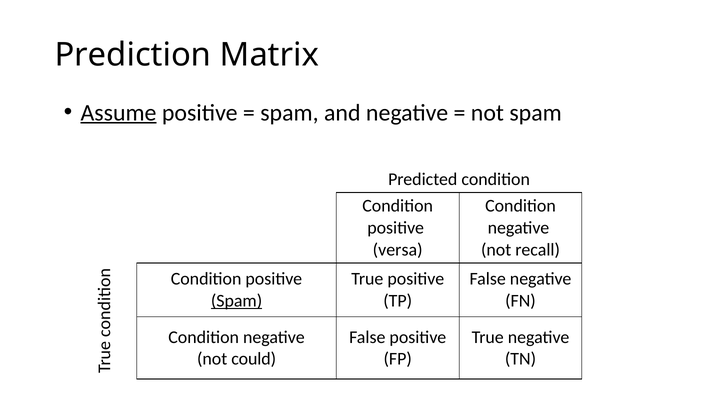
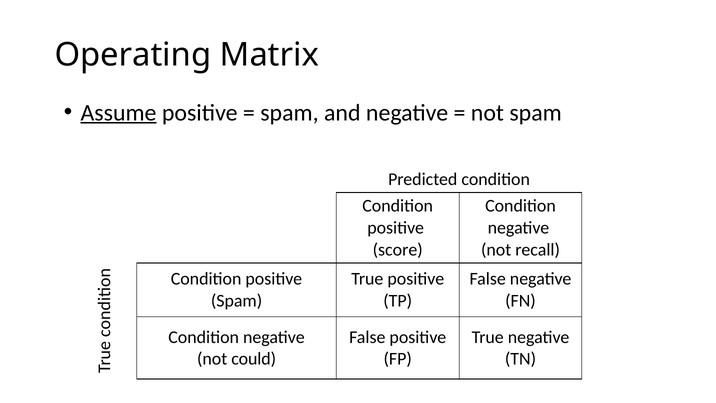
Prediction: Prediction -> Operating
versa: versa -> score
Spam at (237, 301) underline: present -> none
